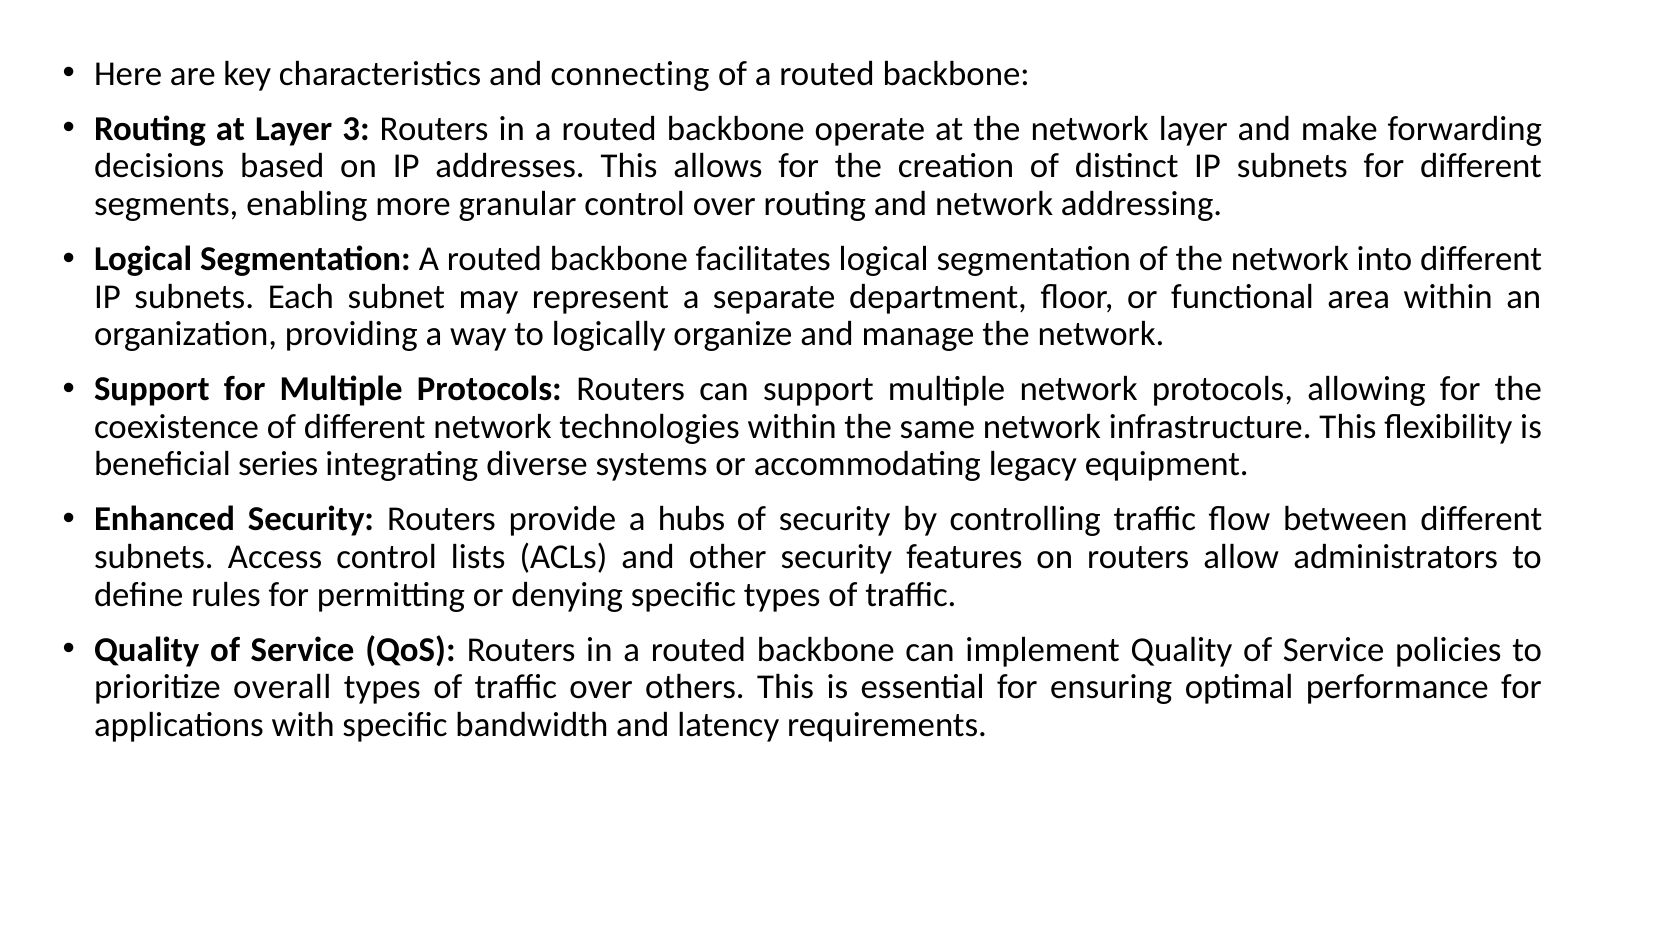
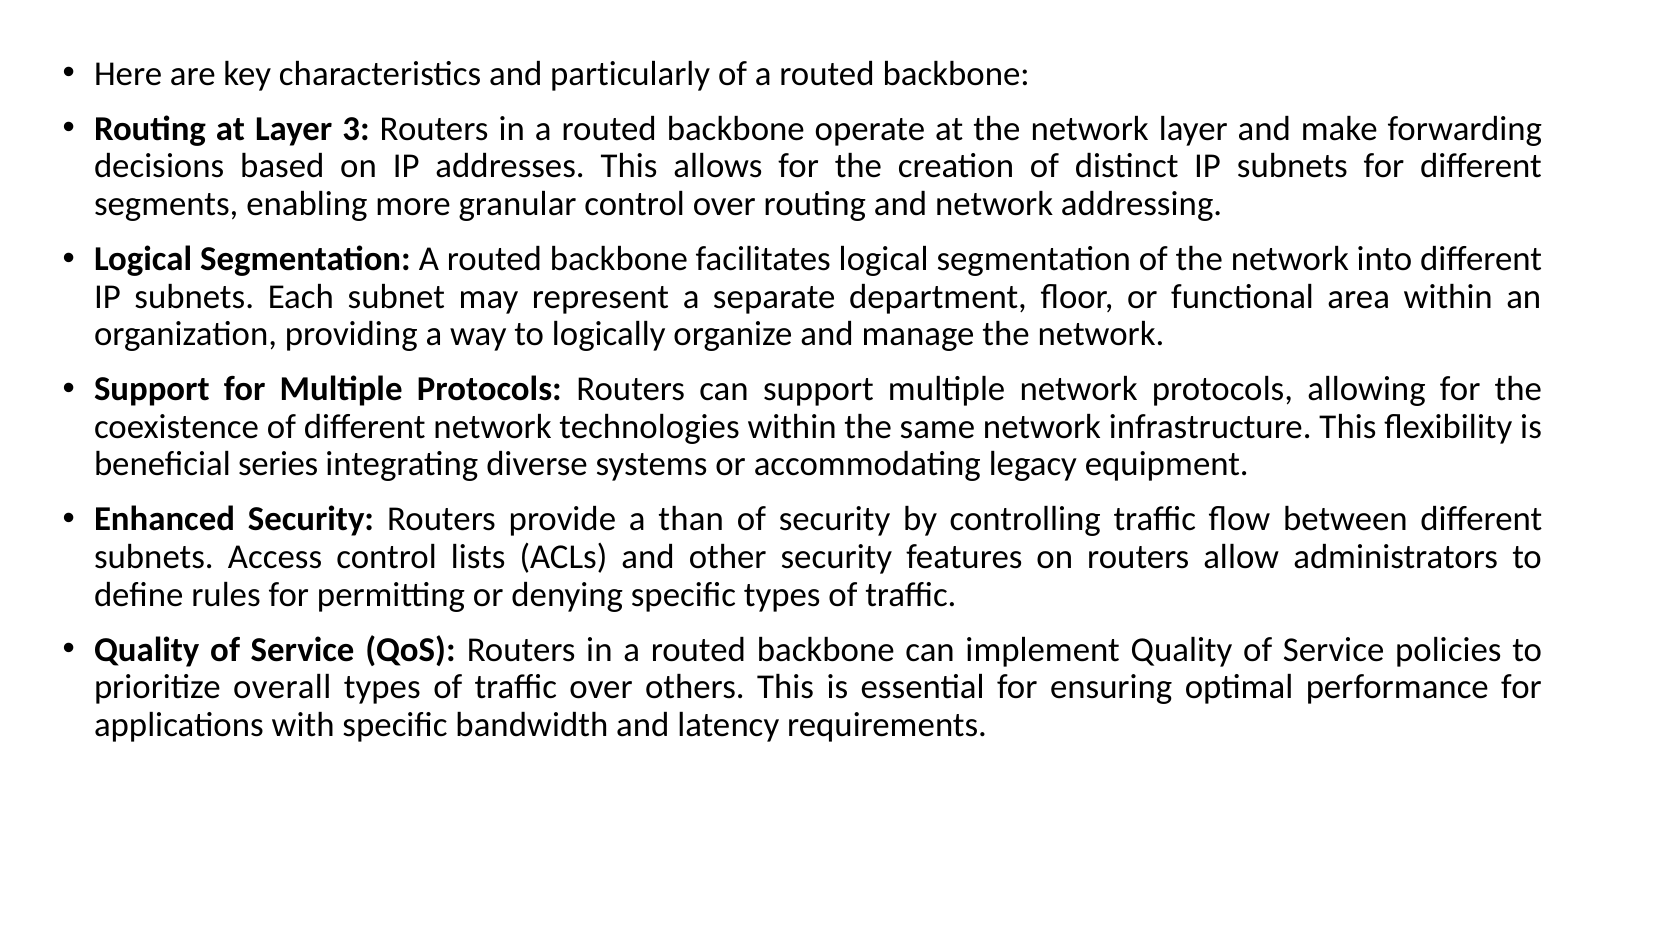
connecting: connecting -> particularly
hubs: hubs -> than
